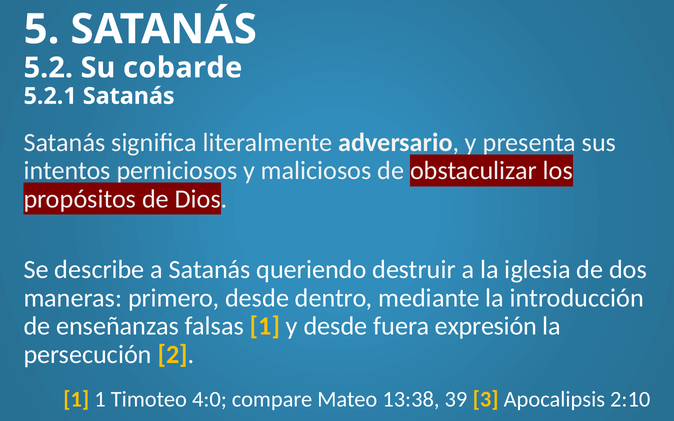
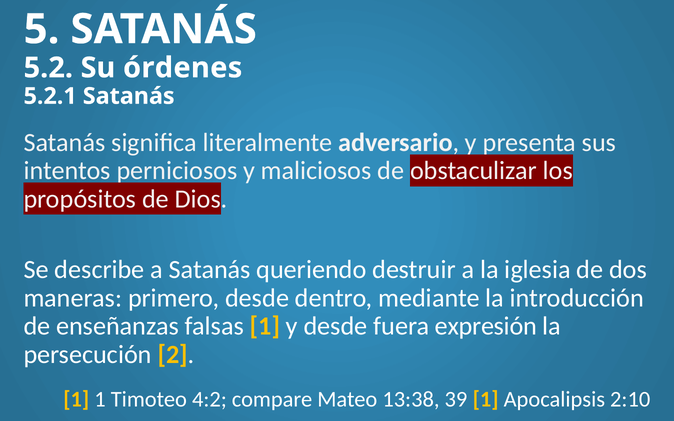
cobarde: cobarde -> órdenes
4:0: 4:0 -> 4:2
39 3: 3 -> 1
